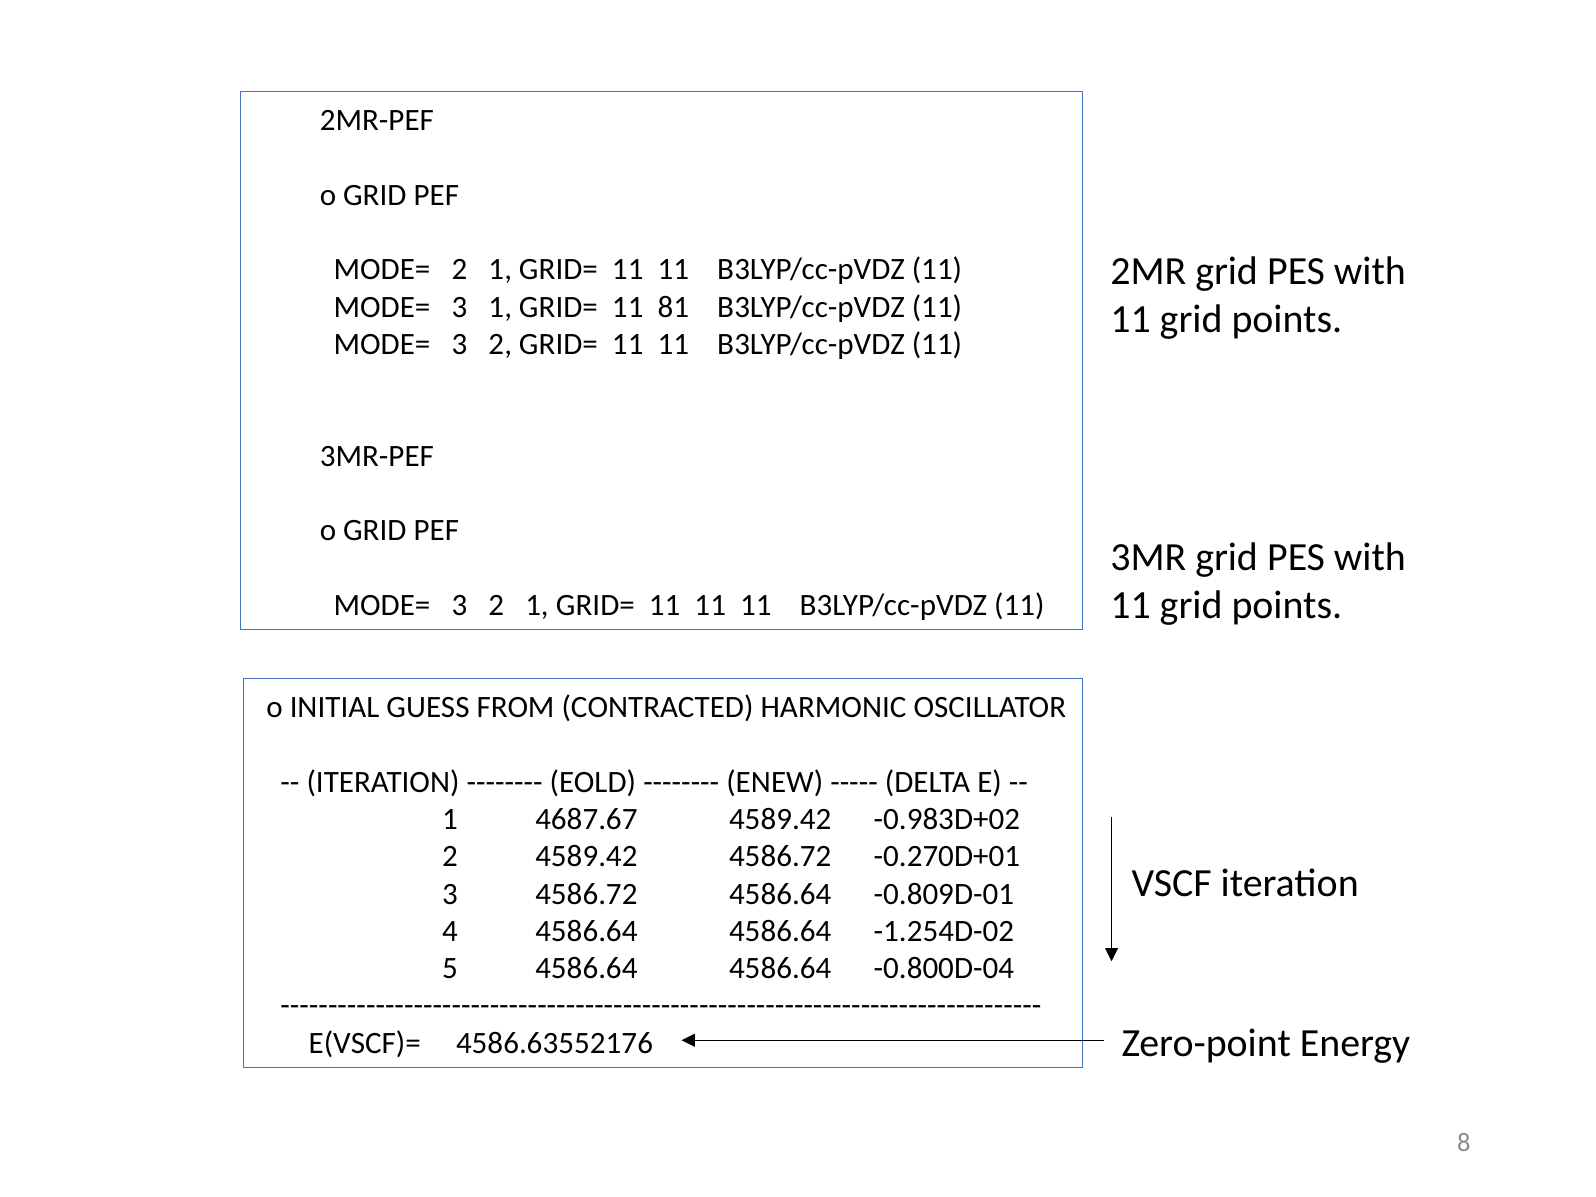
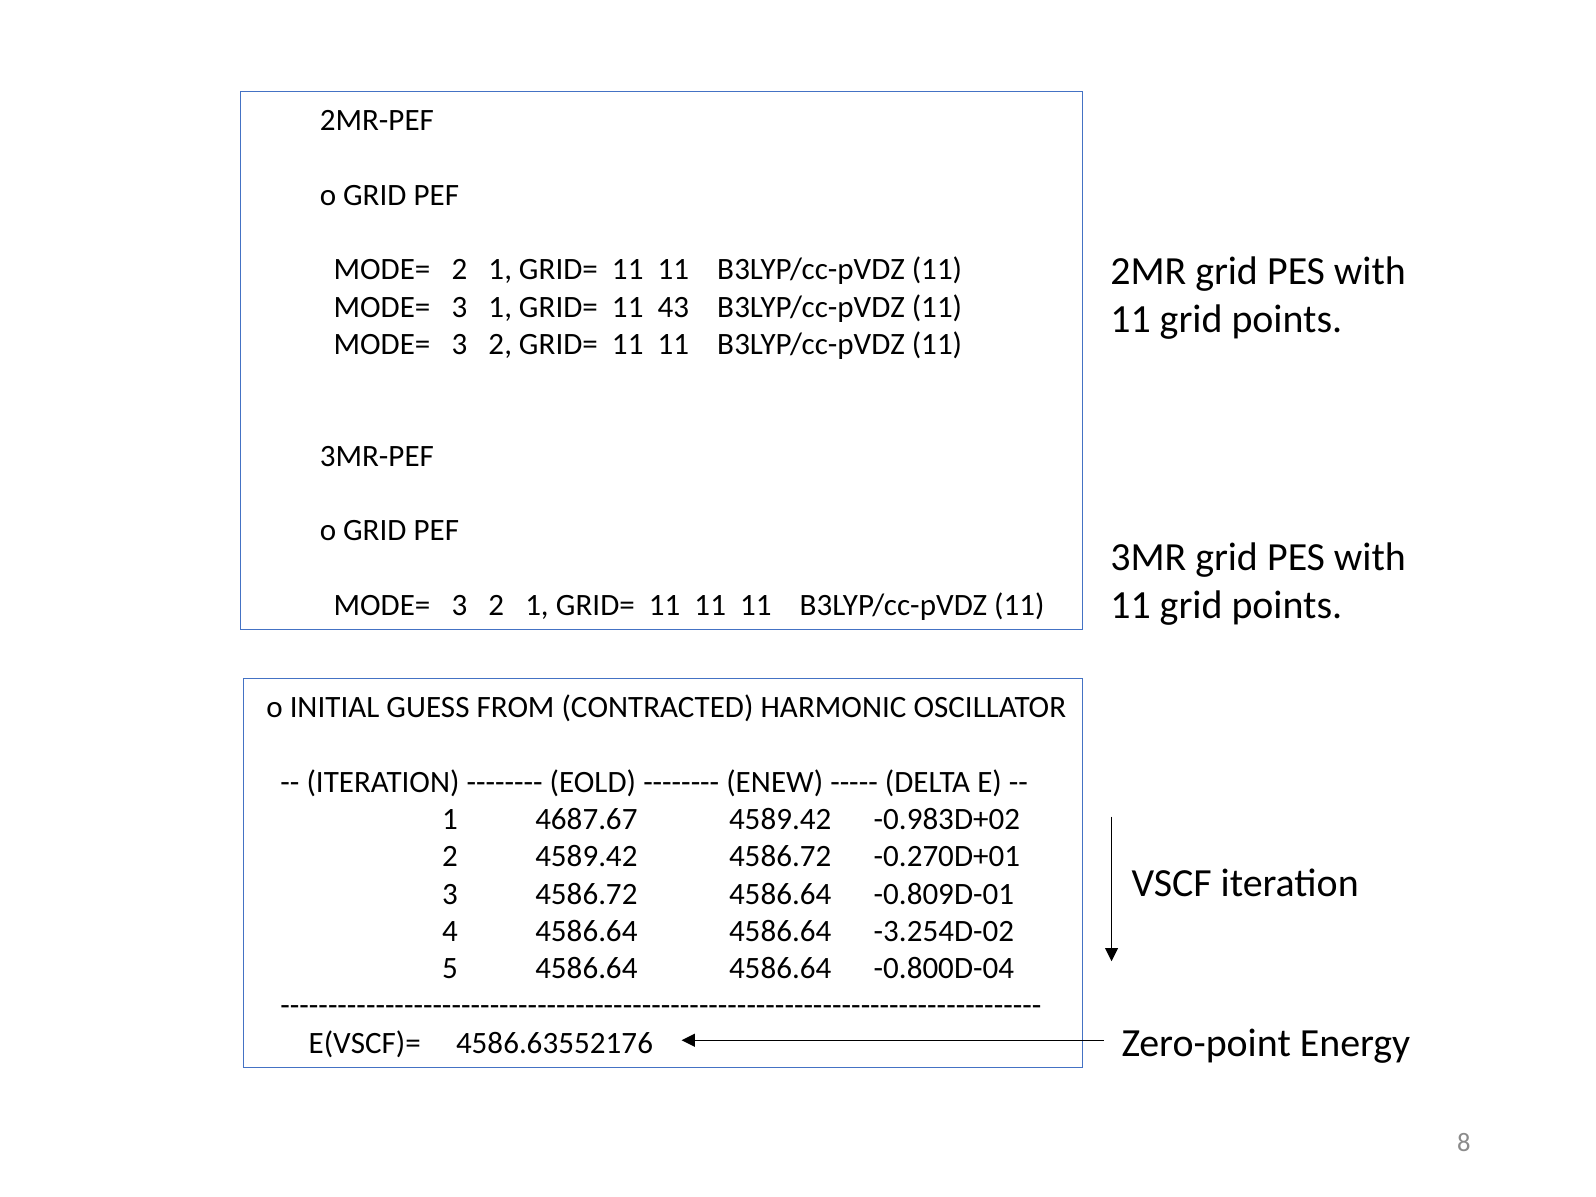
81: 81 -> 43
-1.254D-02: -1.254D-02 -> -3.254D-02
